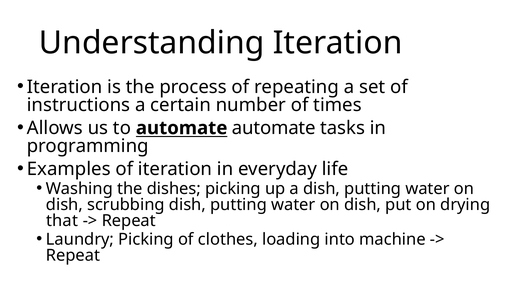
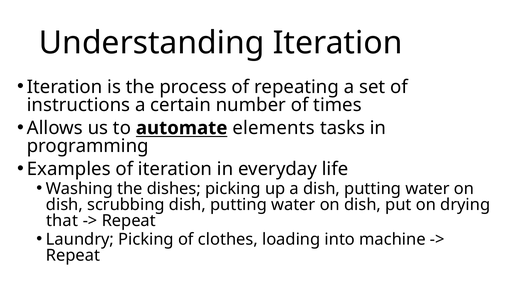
automate automate: automate -> elements
